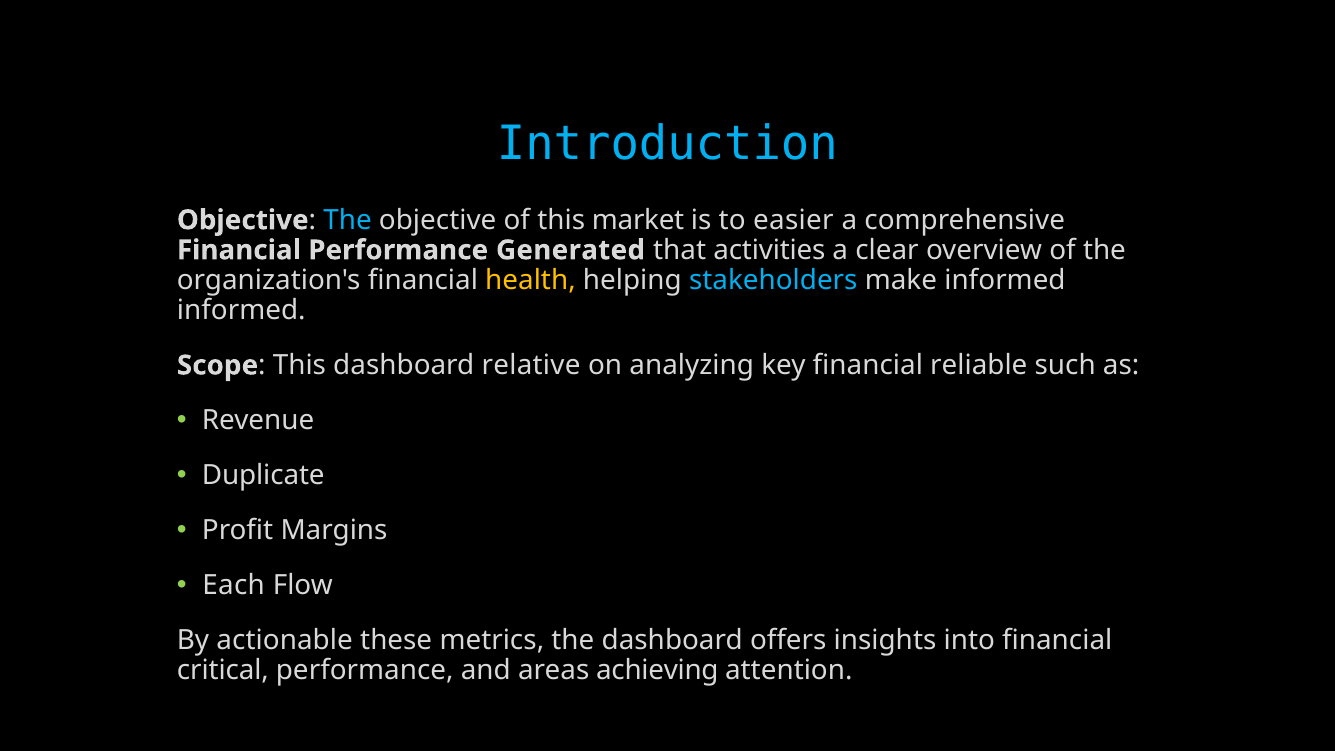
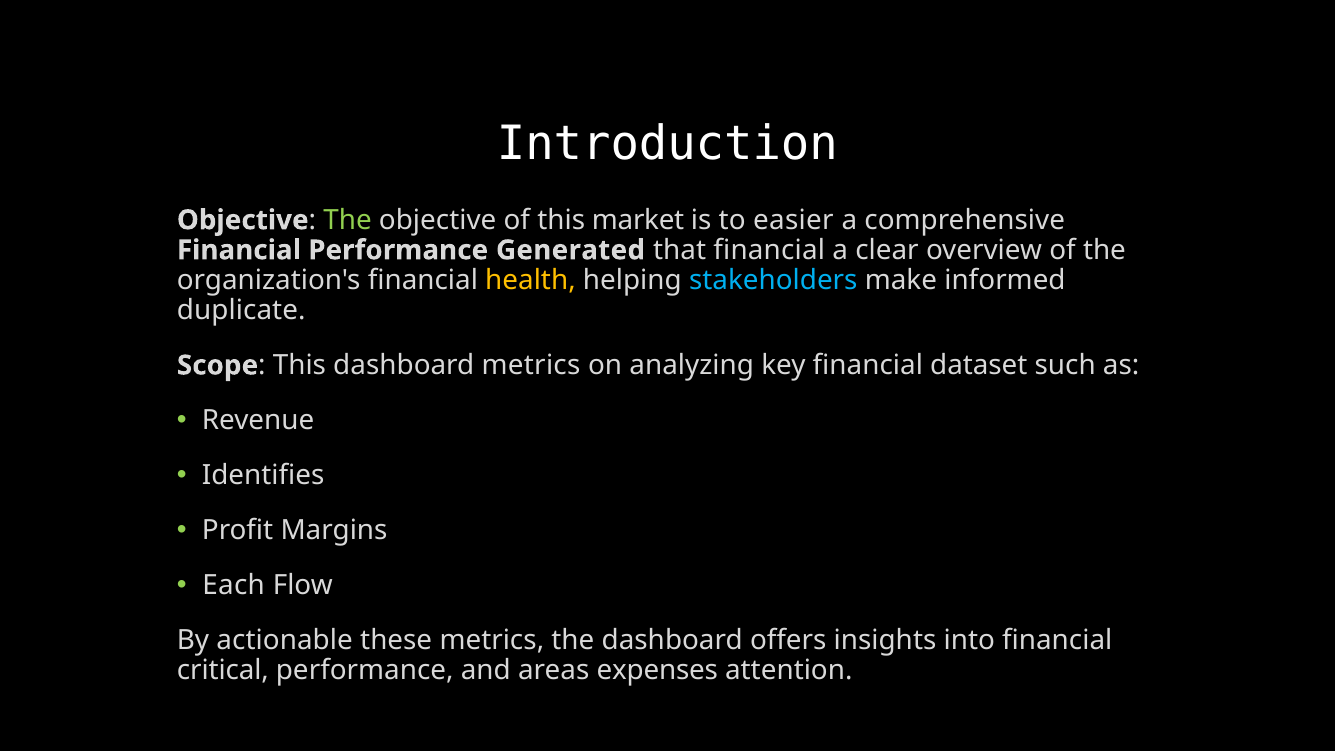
Introduction colour: light blue -> white
The at (348, 220) colour: light blue -> light green
that activities: activities -> financial
informed at (241, 310): informed -> duplicate
dashboard relative: relative -> metrics
reliable: reliable -> dataset
Duplicate: Duplicate -> Identifies
achieving: achieving -> expenses
